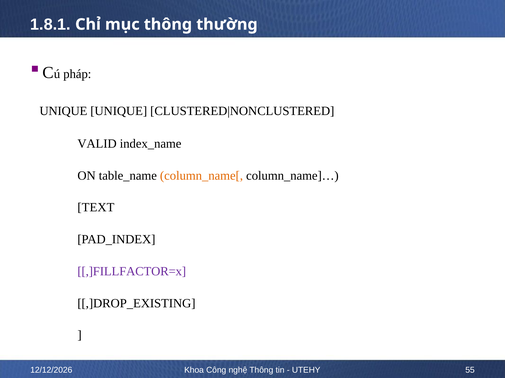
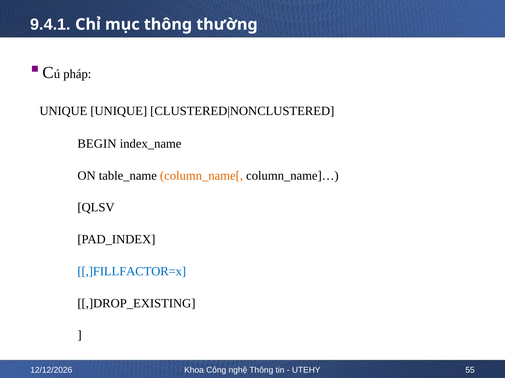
1.8.1: 1.8.1 -> 9.4.1
VALID: VALID -> BEGIN
TEXT: TEXT -> QLSV
,]FILLFACTOR=x colour: purple -> blue
